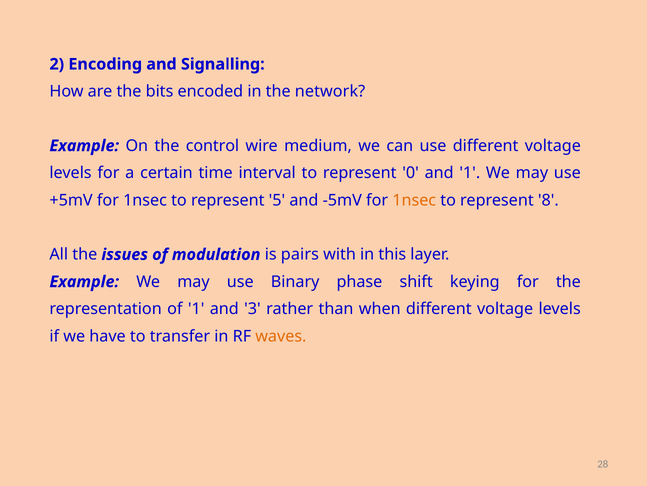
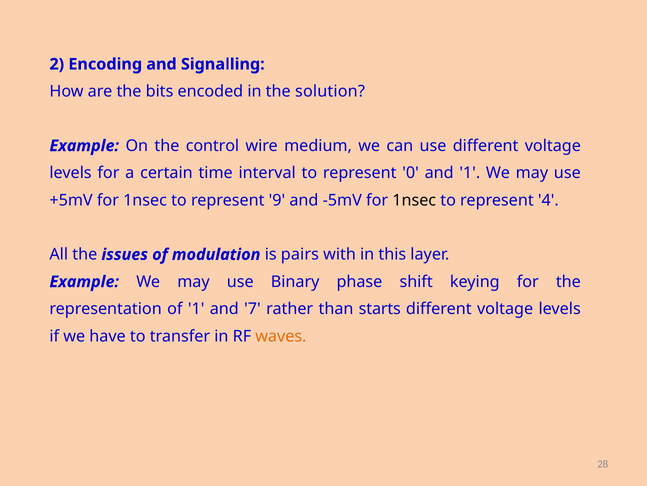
network: network -> solution
5: 5 -> 9
1nsec at (414, 200) colour: orange -> black
8: 8 -> 4
3: 3 -> 7
when: when -> starts
